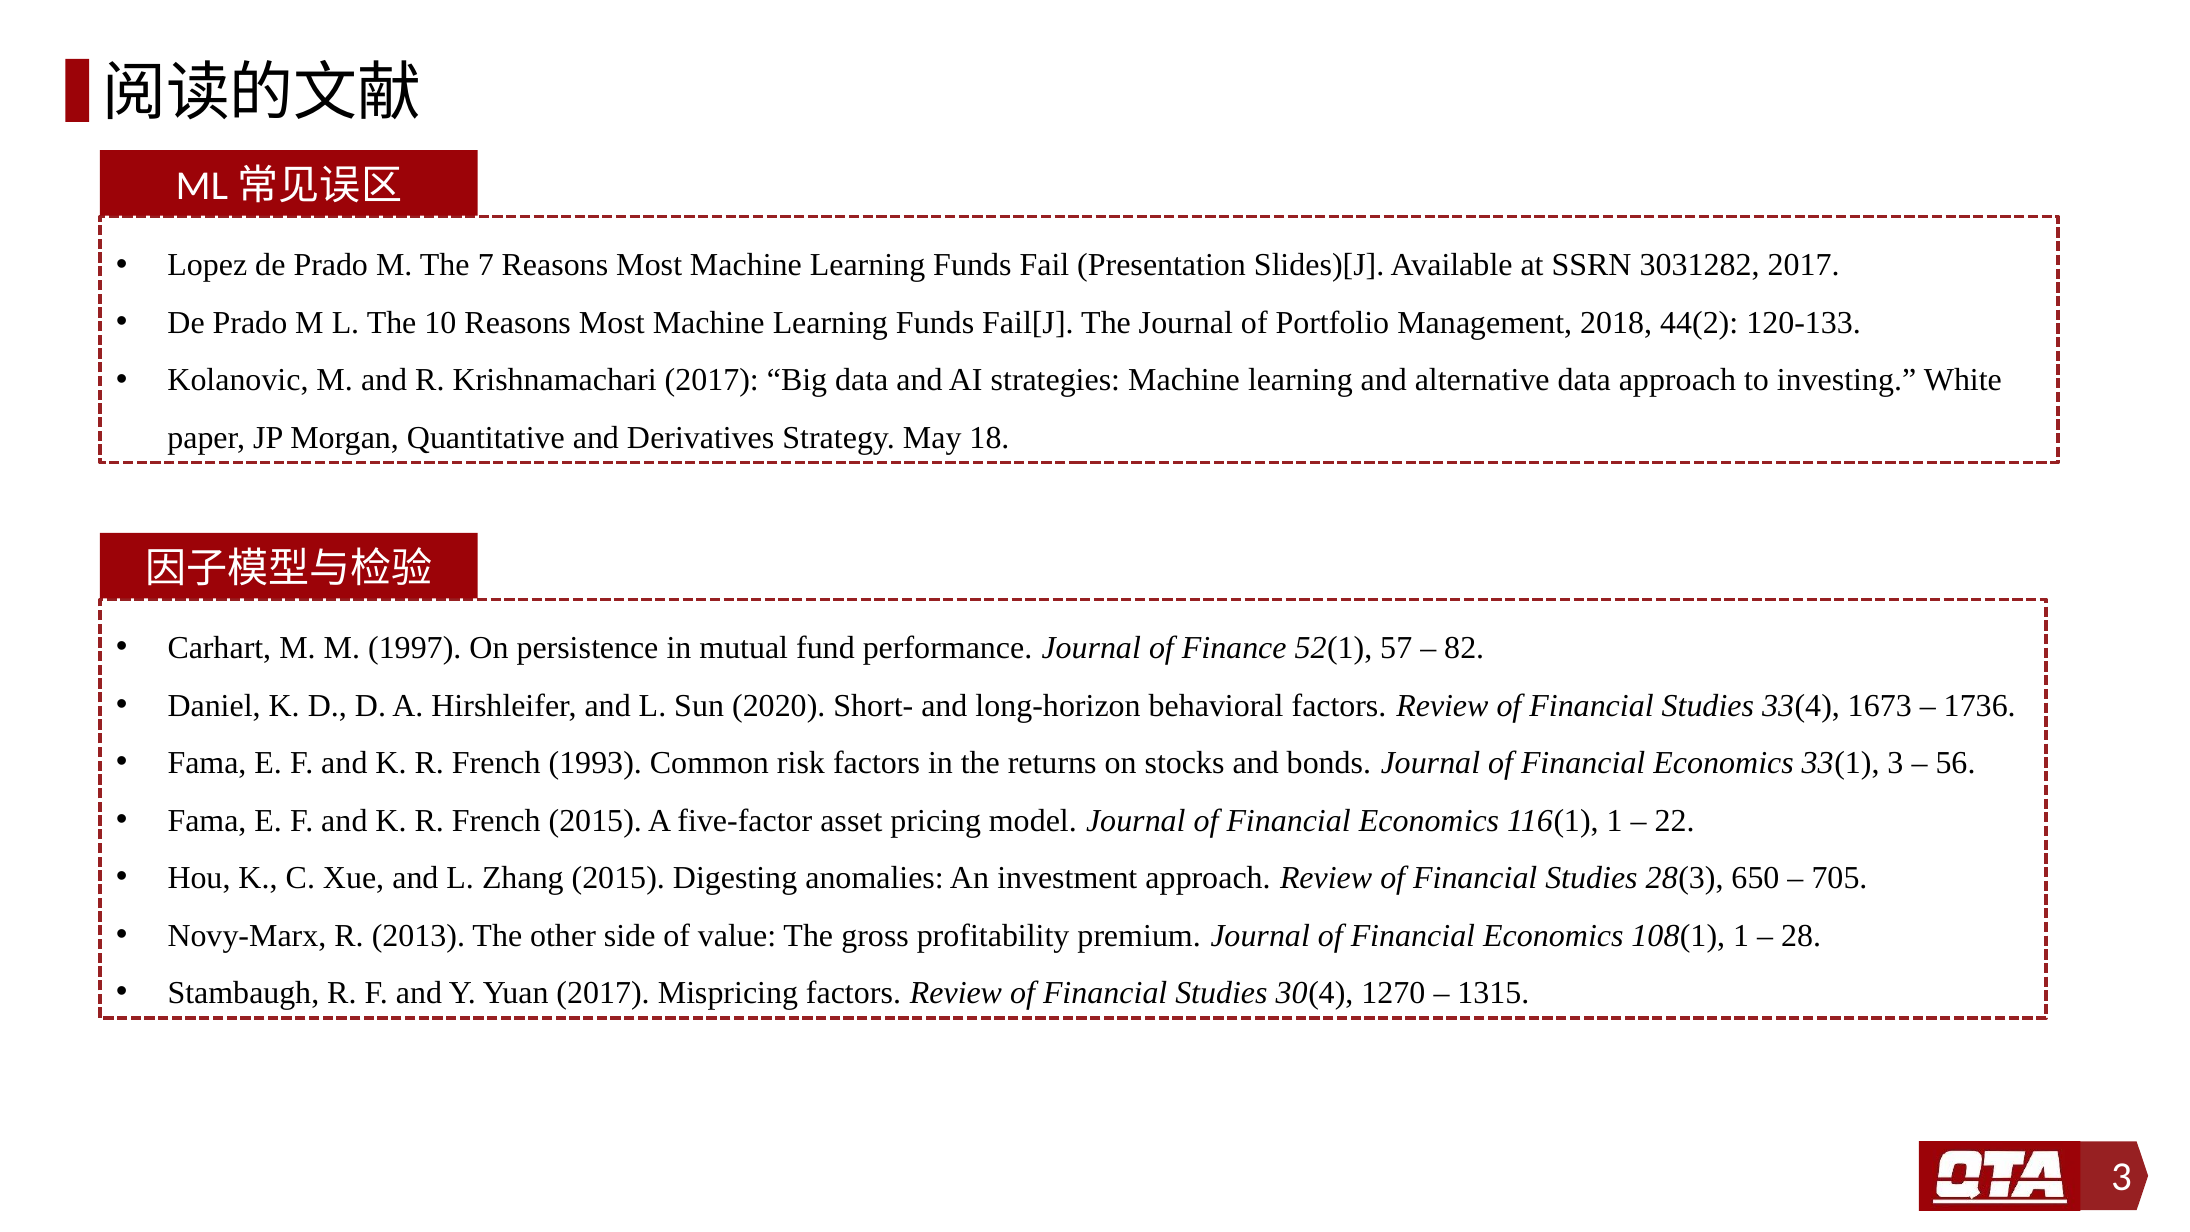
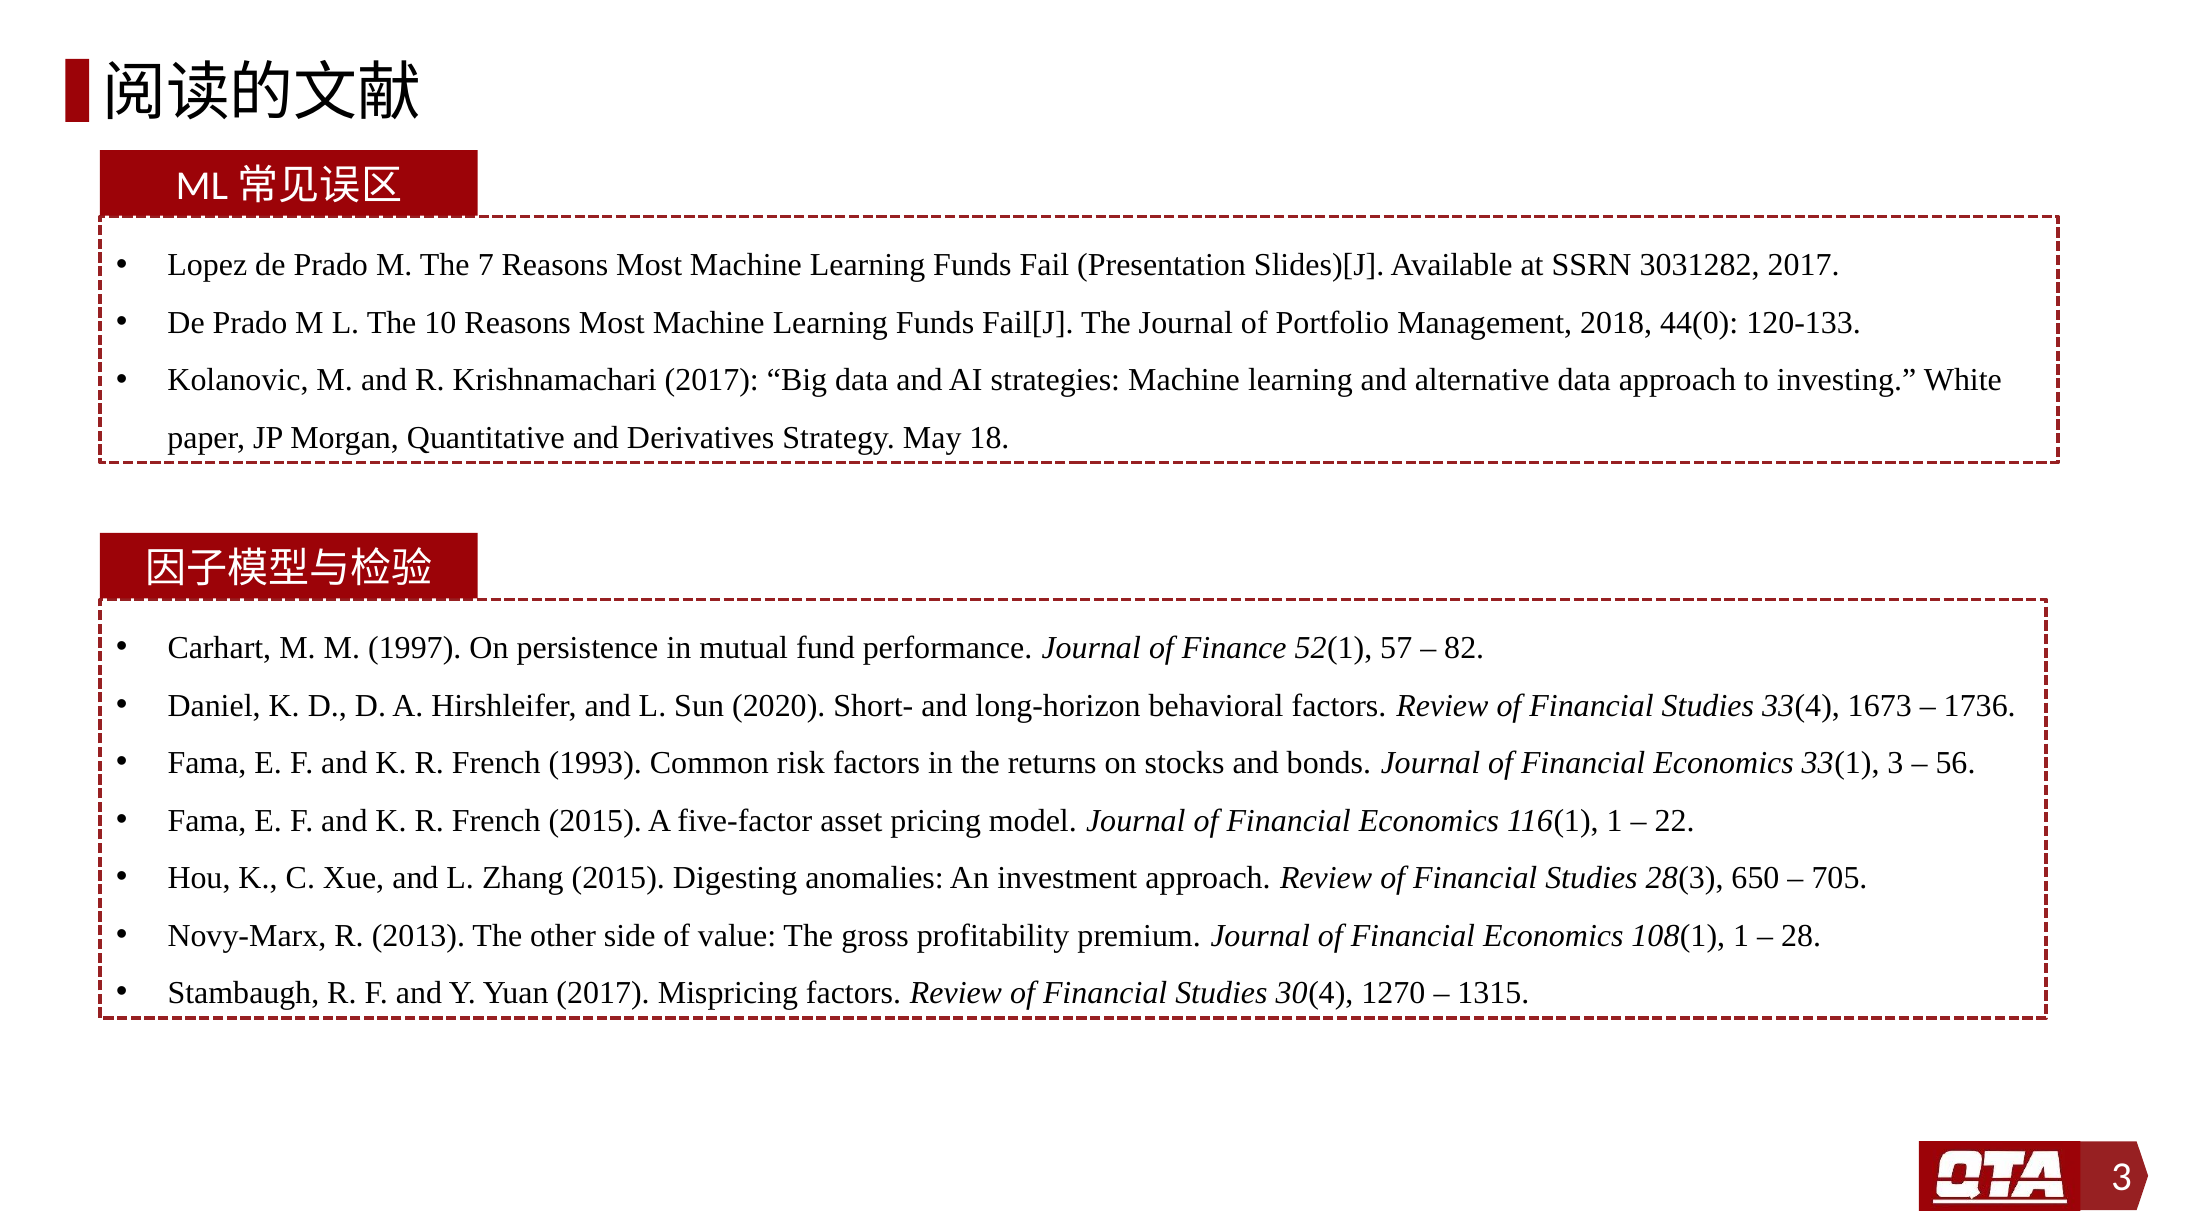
44(2: 44(2 -> 44(0
